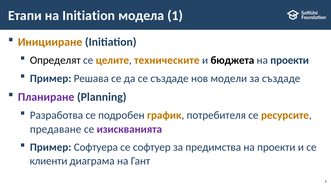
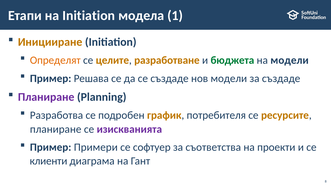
Определят colour: black -> orange
техническите: техническите -> разработване
бюджета colour: black -> green
проекти at (290, 60): проекти -> модели
предаване at (56, 129): предаване -> планиране
Софтуера: Софтуера -> Примери
предимства: предимства -> съответства
